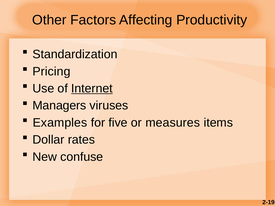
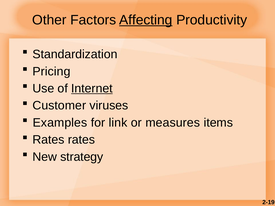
Affecting underline: none -> present
Managers: Managers -> Customer
five: five -> link
Dollar at (48, 140): Dollar -> Rates
confuse: confuse -> strategy
